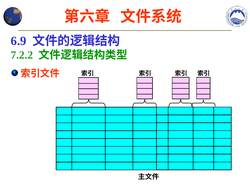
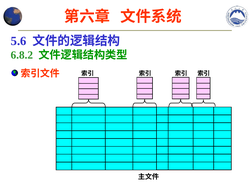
6.9: 6.9 -> 5.6
7.2.2: 7.2.2 -> 6.8.2
